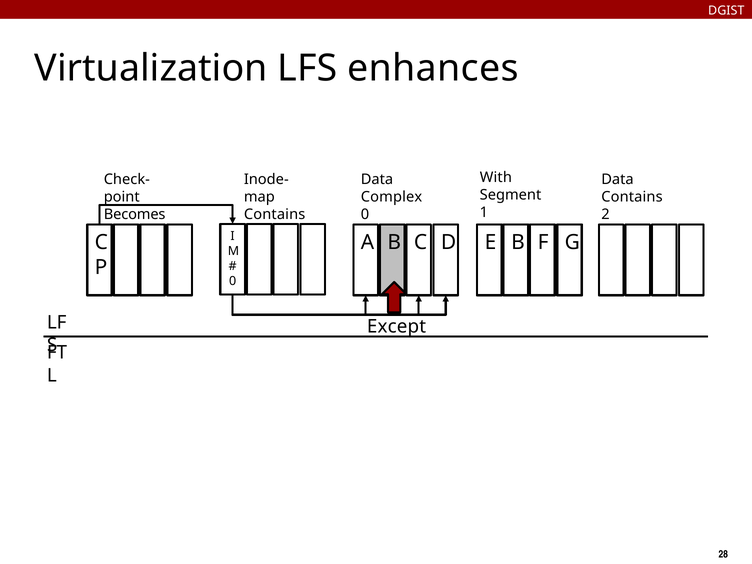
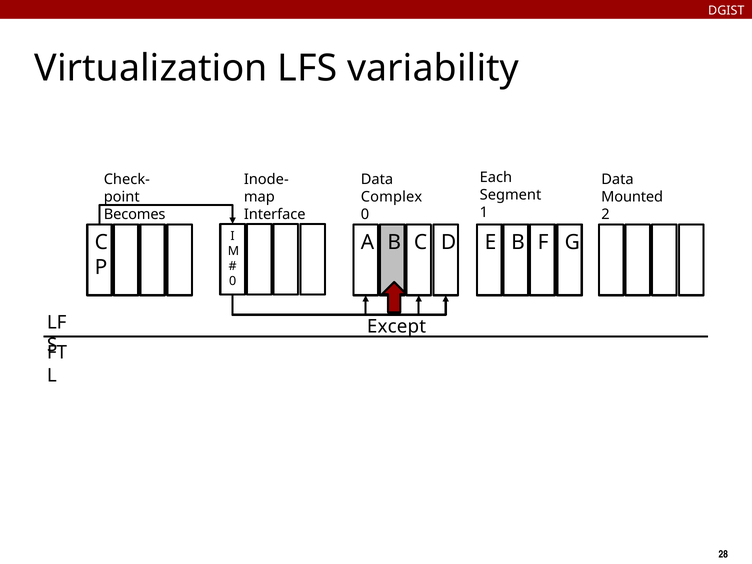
enhances: enhances -> variability
With: With -> Each
Contains at (632, 197): Contains -> Mounted
Contains at (275, 214): Contains -> Interface
